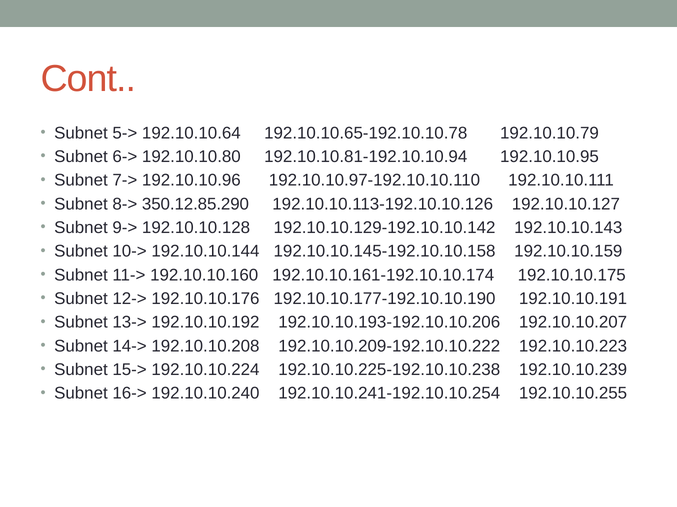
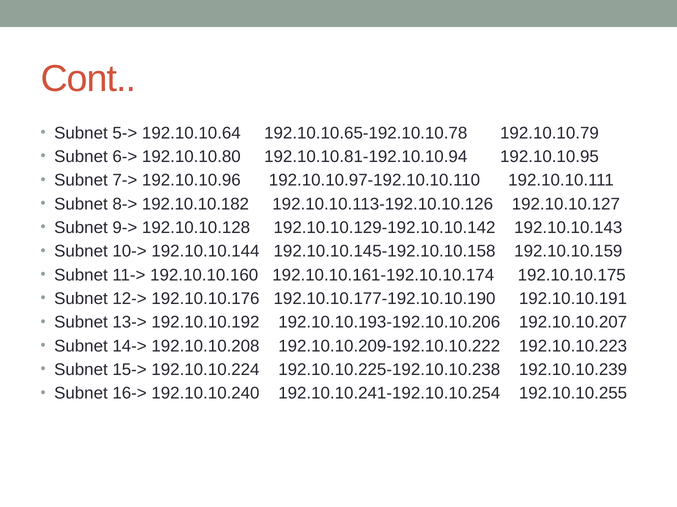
350.12.85.290: 350.12.85.290 -> 192.10.10.182
